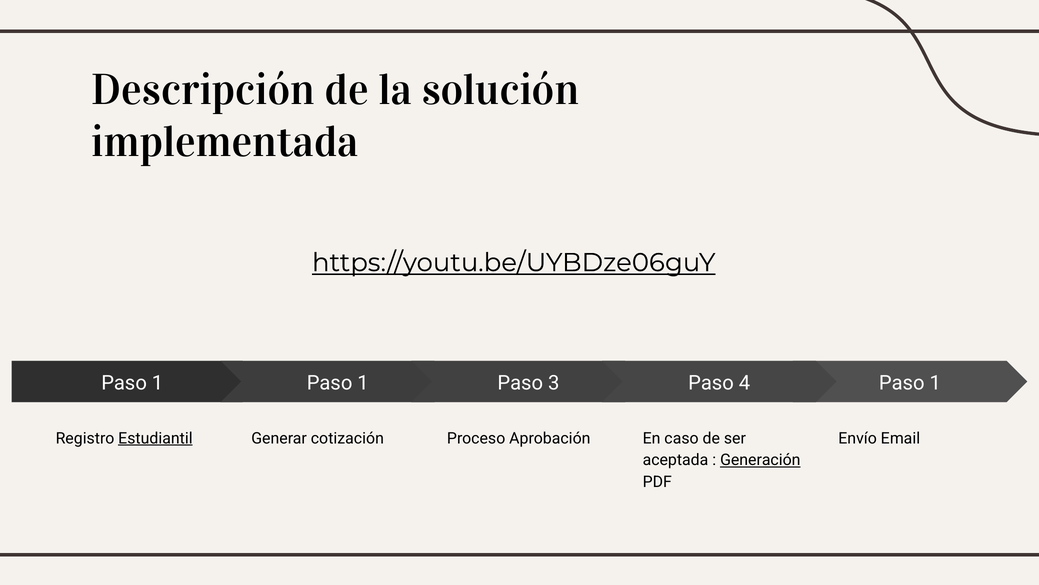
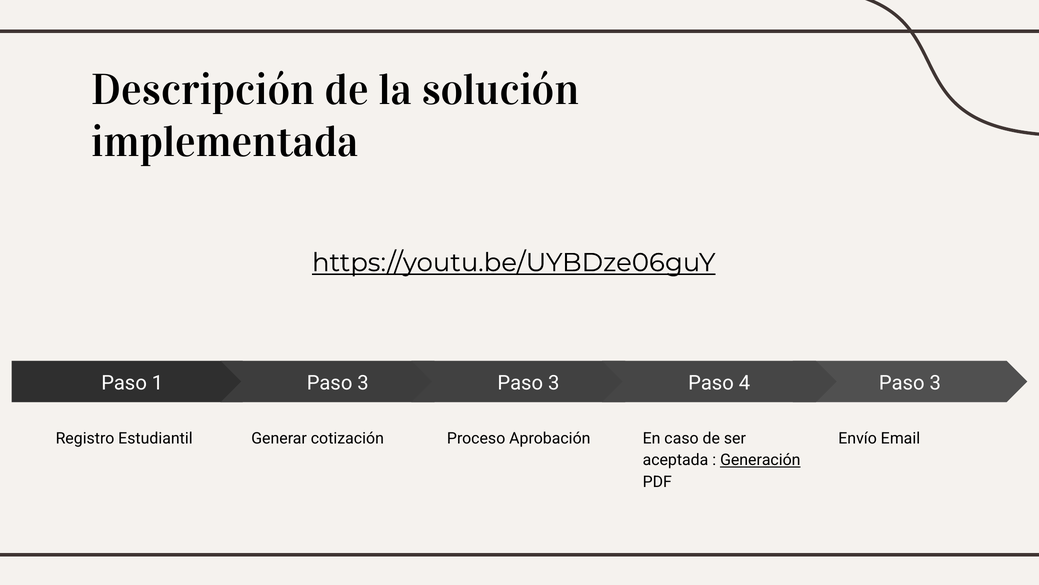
1 at (363, 383): 1 -> 3
1 at (935, 383): 1 -> 3
Estudiantil underline: present -> none
